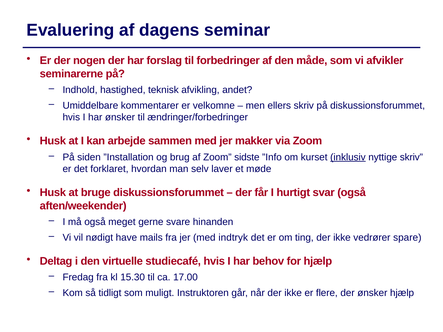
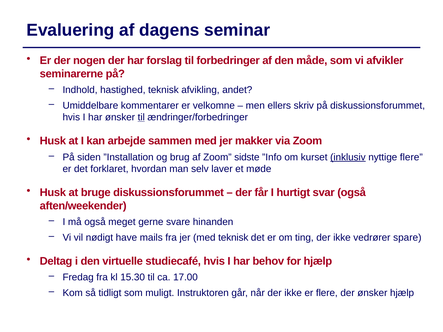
til at (141, 117) underline: none -> present
nyttige skriv: skriv -> flere
med indtryk: indtryk -> teknisk
